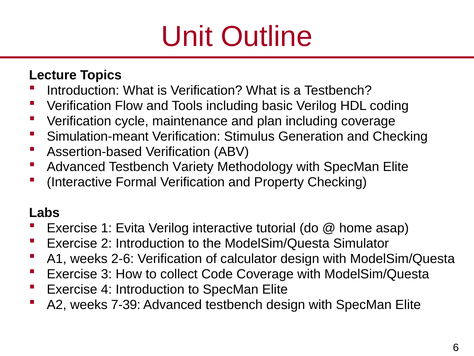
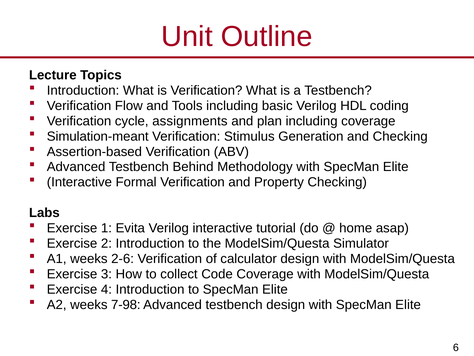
maintenance: maintenance -> assignments
Variety: Variety -> Behind
7-39: 7-39 -> 7-98
